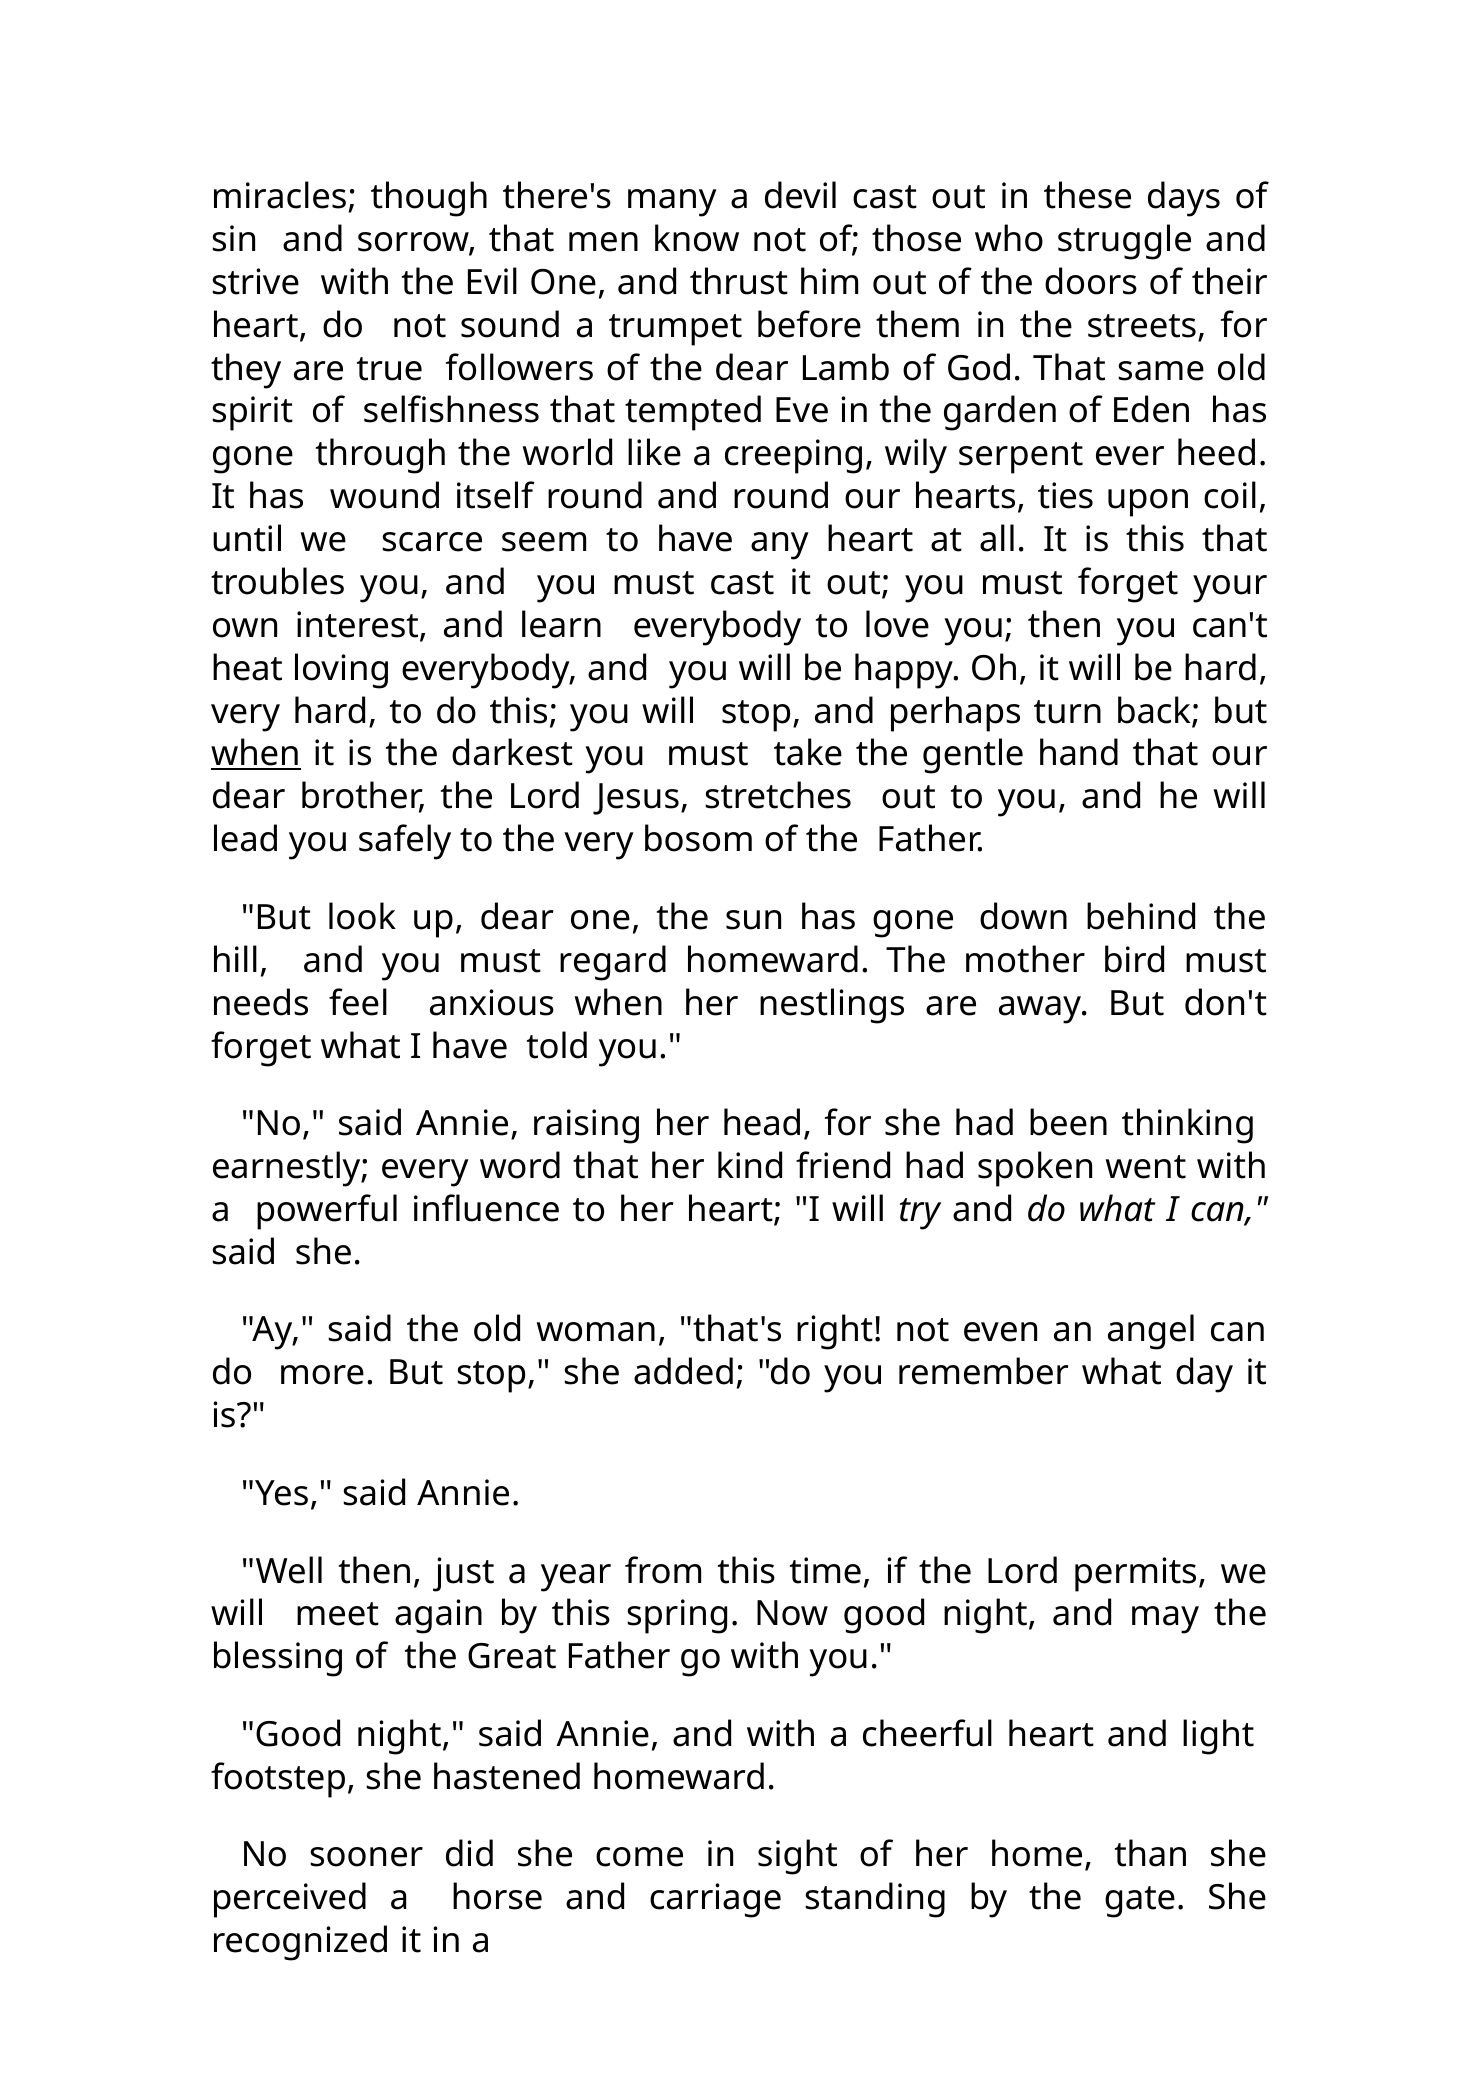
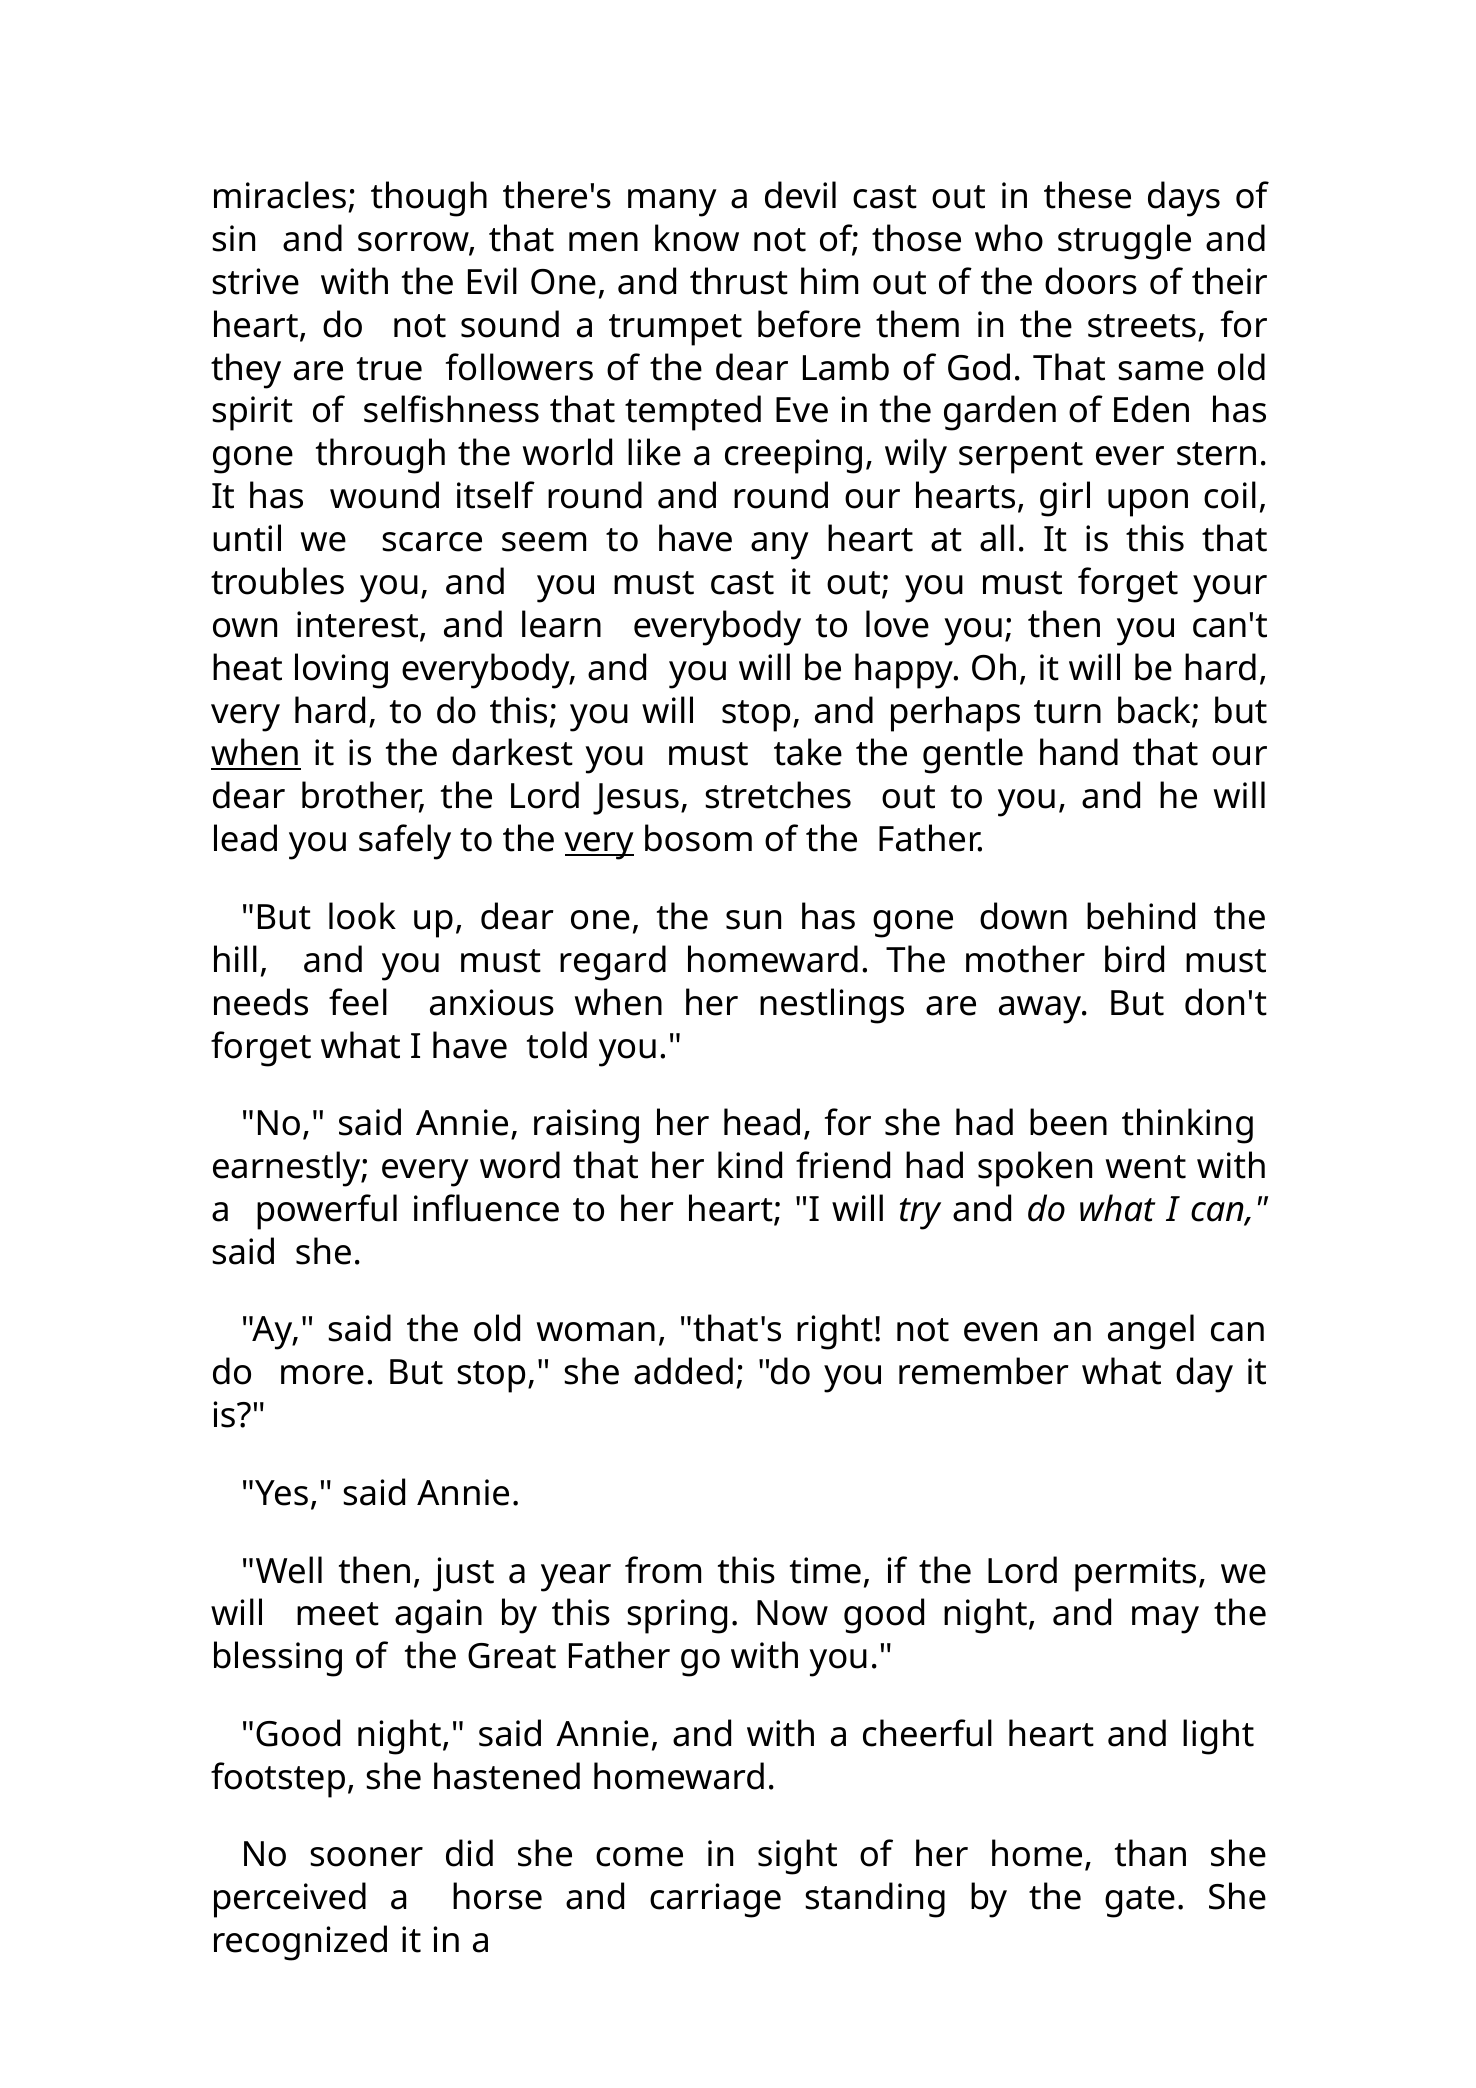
heed: heed -> stern
ties: ties -> girl
very at (599, 841) underline: none -> present
